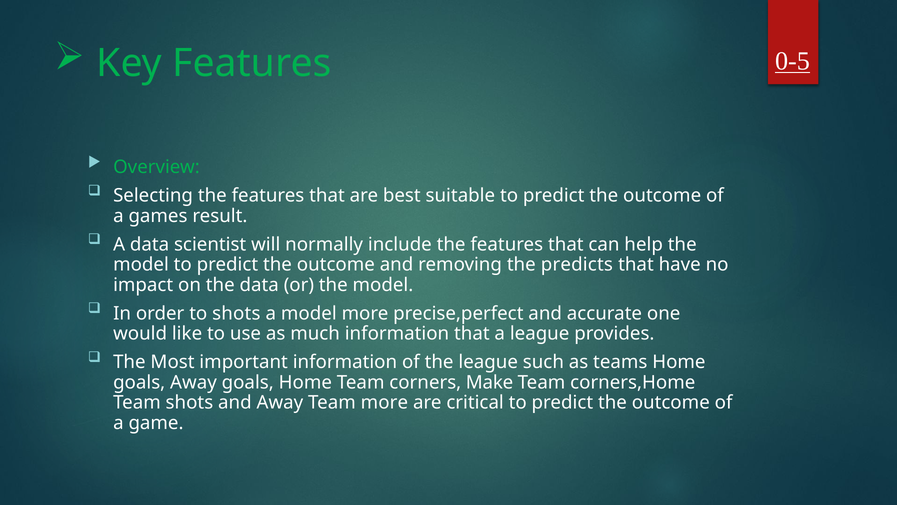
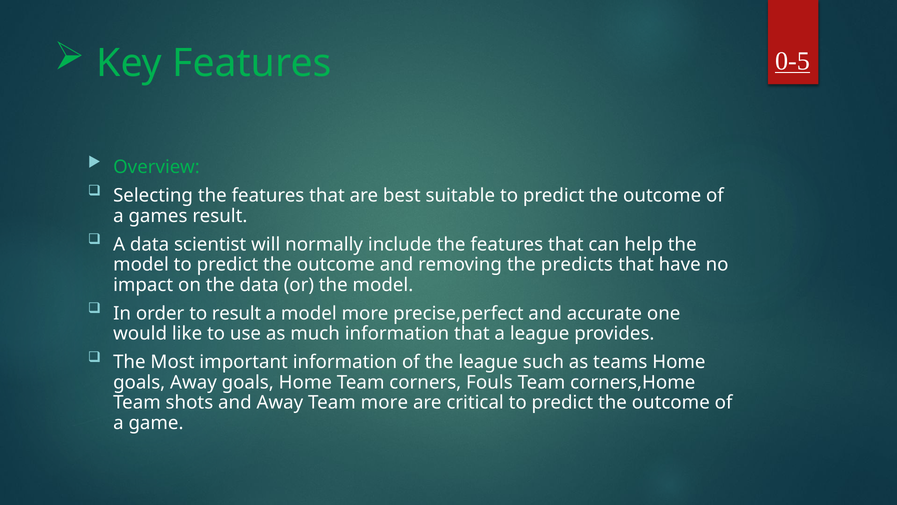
to shots: shots -> result
Make: Make -> Fouls
